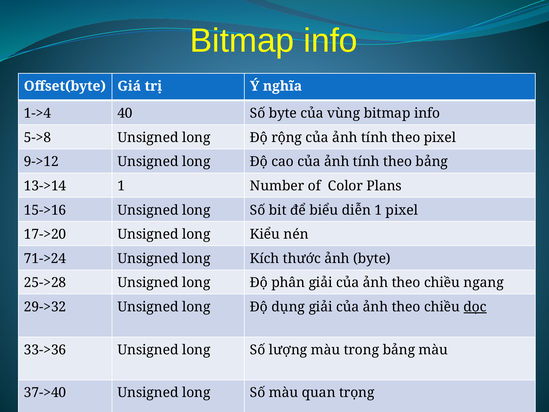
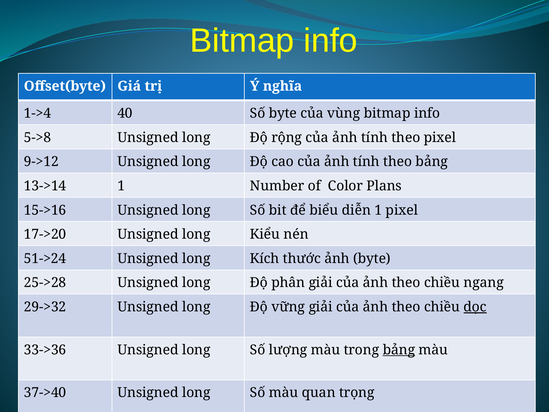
71->24: 71->24 -> 51->24
dụng: dụng -> vững
bảng at (399, 350) underline: none -> present
